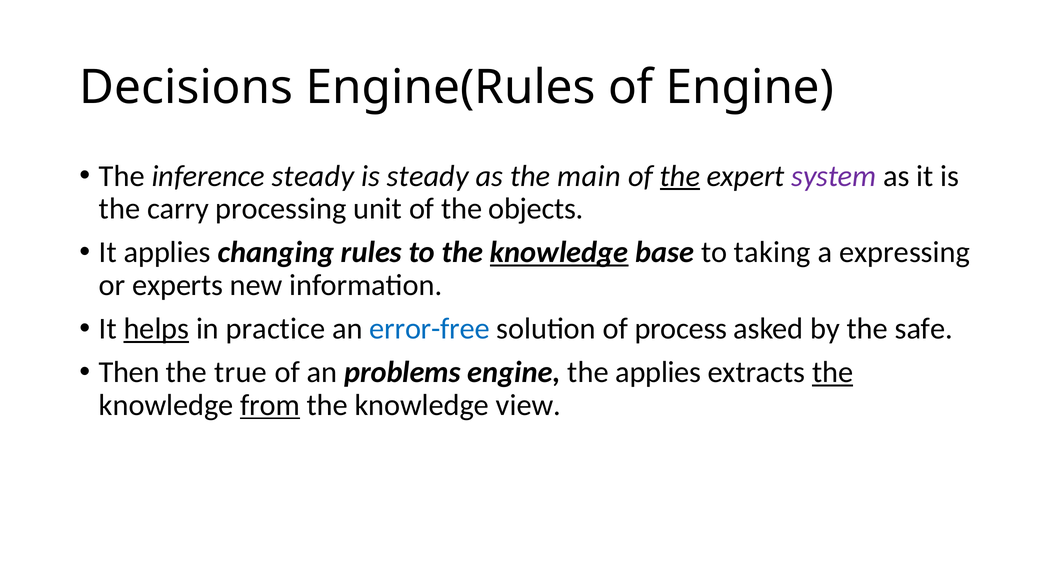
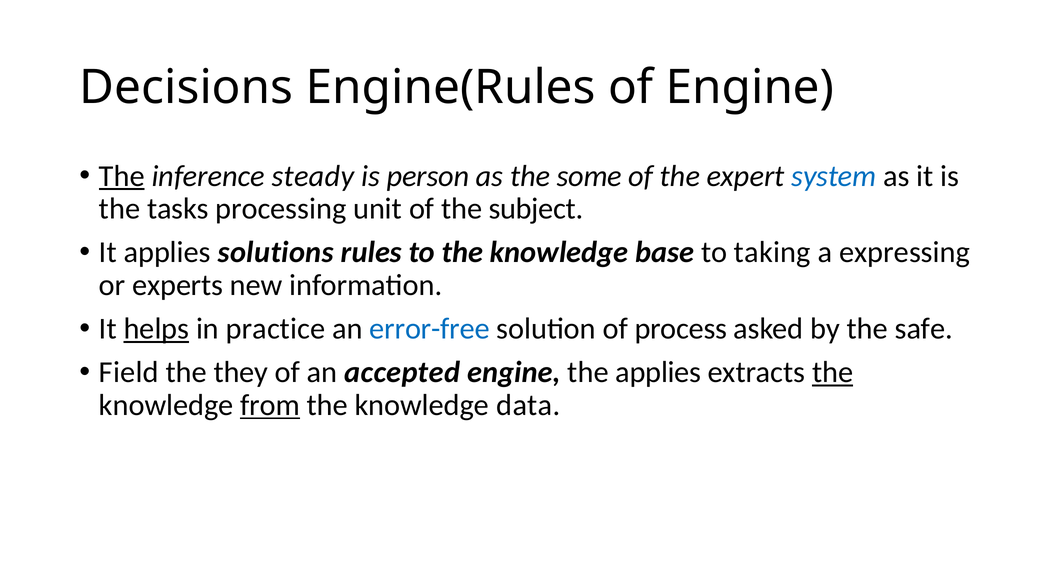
The at (122, 176) underline: none -> present
is steady: steady -> person
main: main -> some
the at (680, 176) underline: present -> none
system colour: purple -> blue
carry: carry -> tasks
objects: objects -> subject
changing: changing -> solutions
knowledge at (559, 253) underline: present -> none
Then: Then -> Field
true: true -> they
problems: problems -> accepted
view: view -> data
